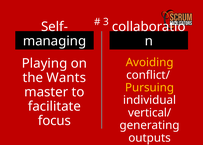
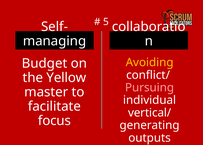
3: 3 -> 5
Playing: Playing -> Budget
Wants: Wants -> Yellow
Pursuing colour: yellow -> pink
